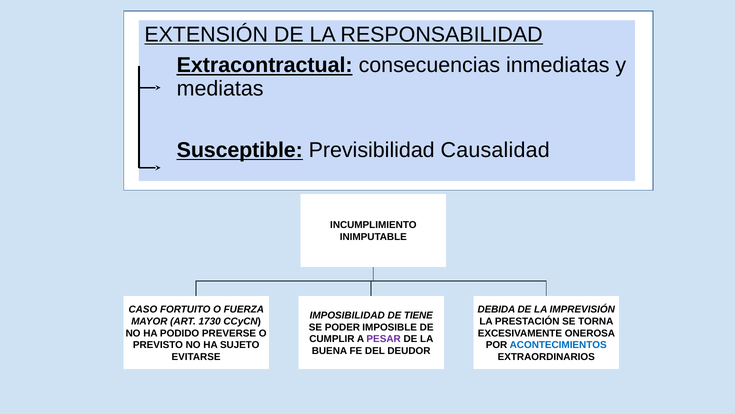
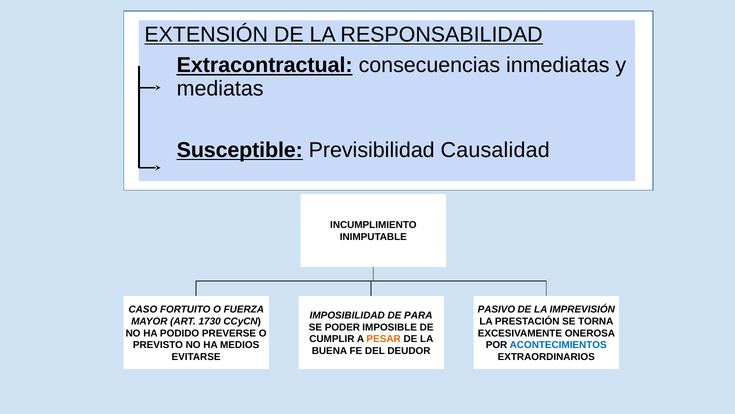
DEBIDA: DEBIDA -> PASIVO
TIENE: TIENE -> PARA
PESAR colour: purple -> orange
SUJETO: SUJETO -> MEDIOS
